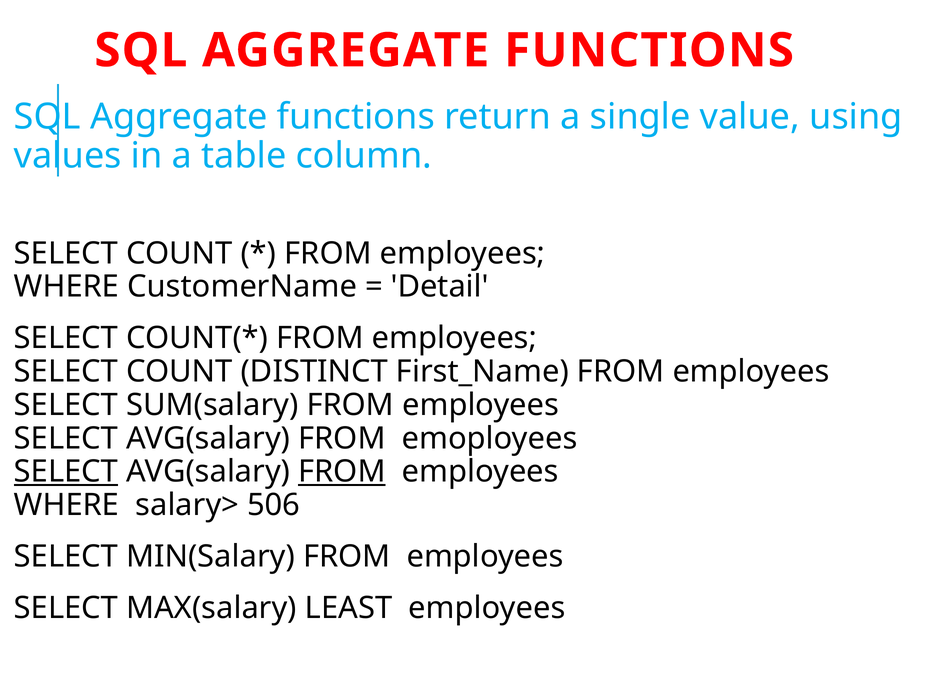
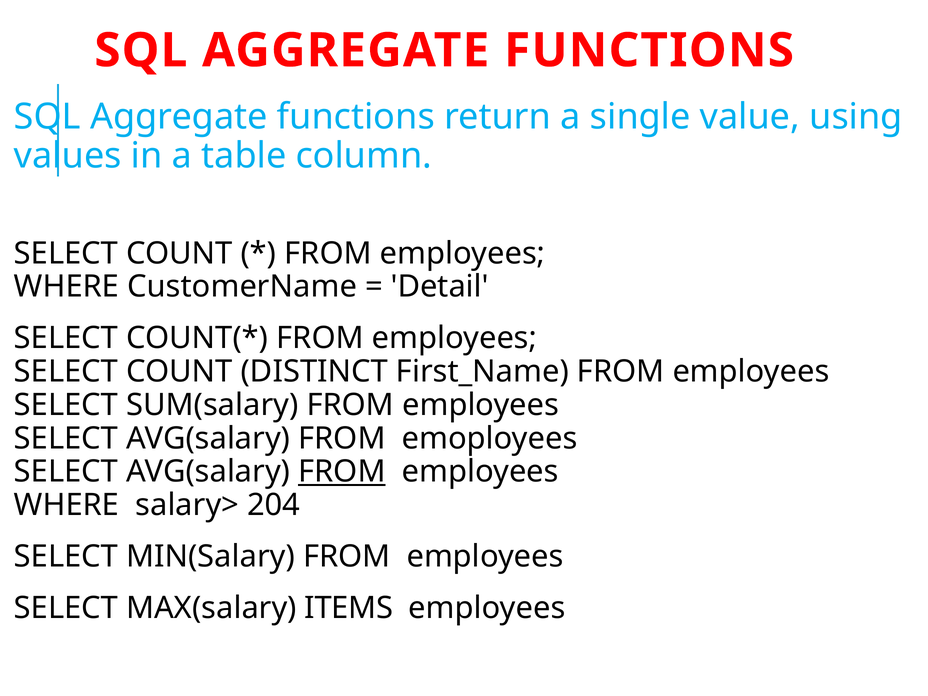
SELECT at (66, 472) underline: present -> none
506: 506 -> 204
LEAST: LEAST -> ITEMS
